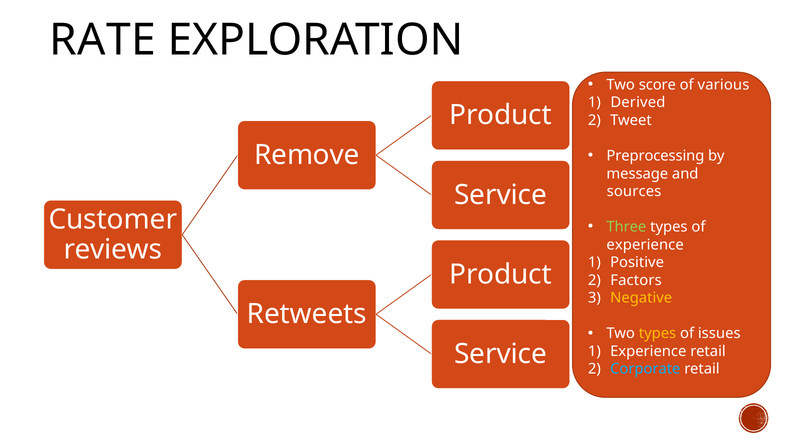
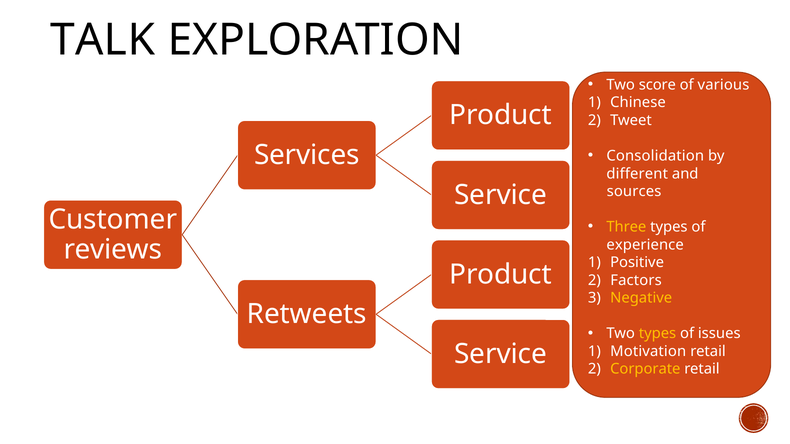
RATE: RATE -> TALK
Derived: Derived -> Chinese
Remove: Remove -> Services
Preprocessing: Preprocessing -> Consolidation
message: message -> different
Three colour: light green -> yellow
Experience at (648, 352): Experience -> Motivation
Corporate colour: light blue -> yellow
